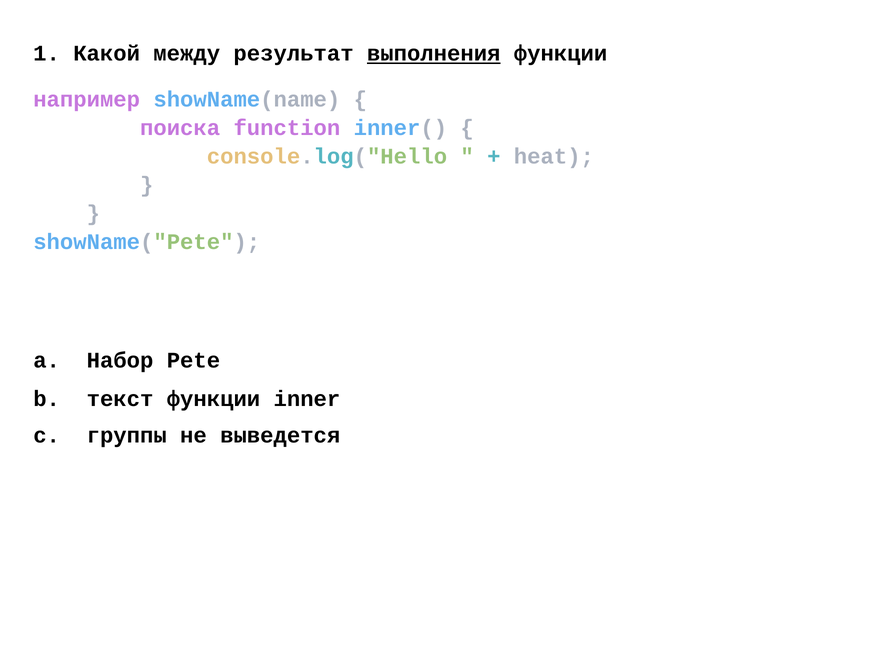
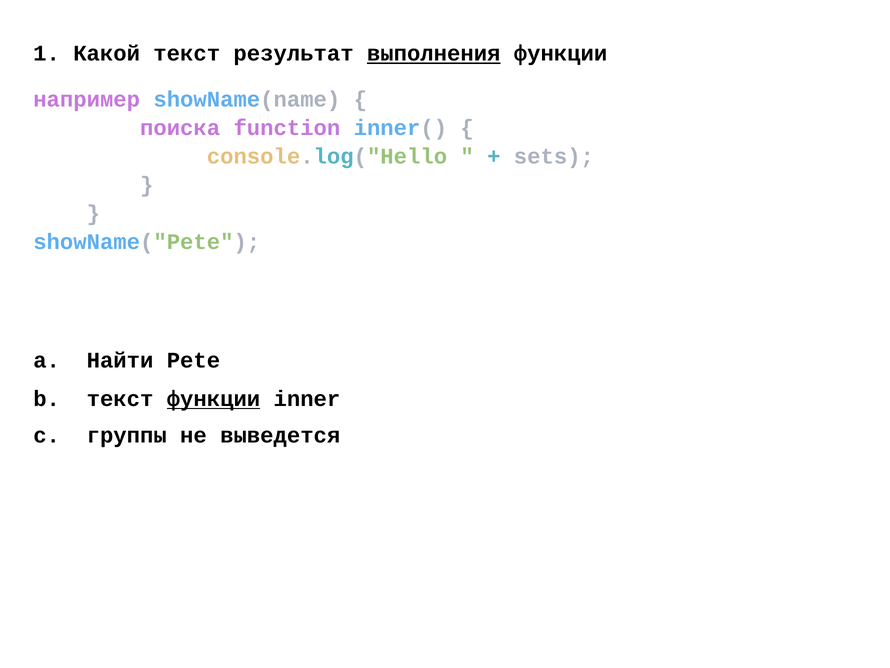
Какой между: между -> текст
heat: heat -> sets
Набор: Набор -> Найти
функции at (213, 399) underline: none -> present
